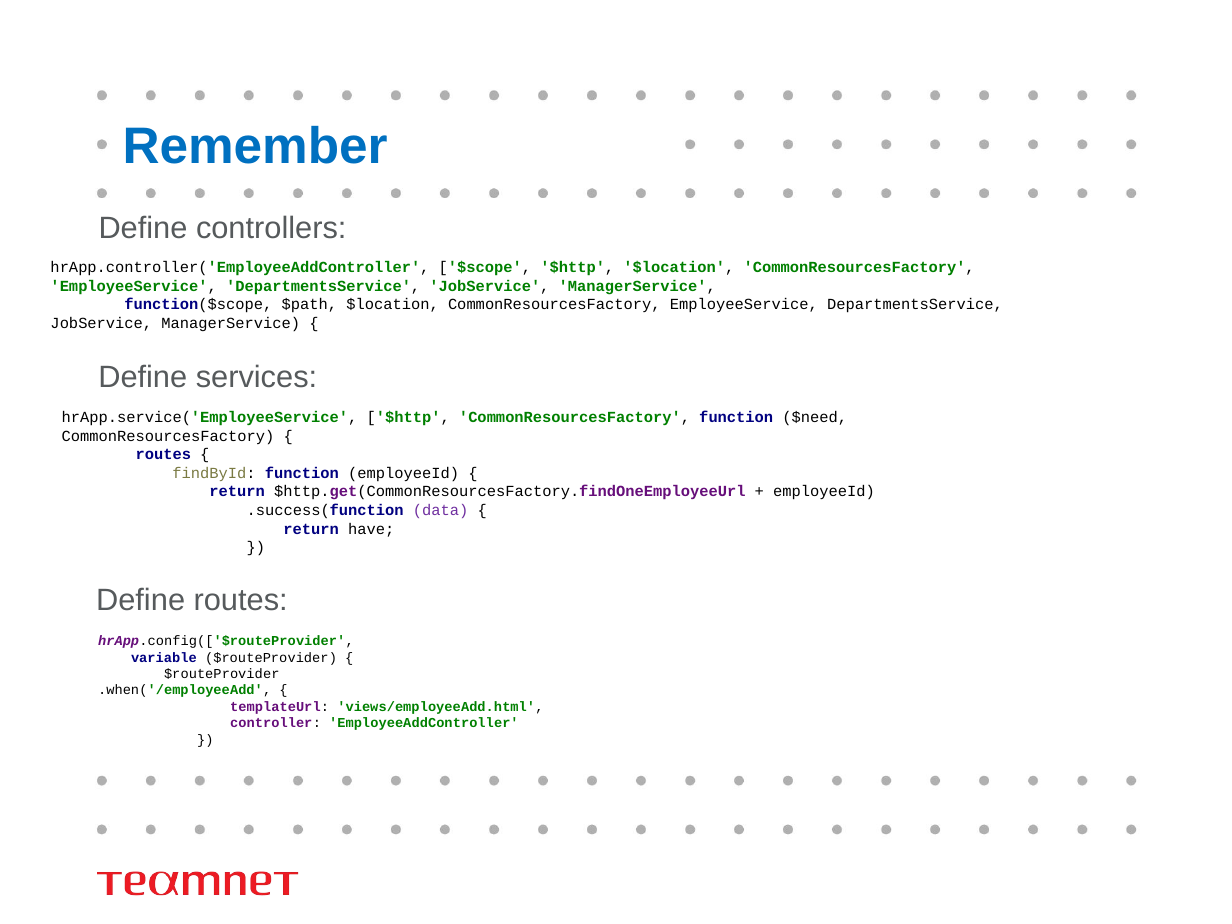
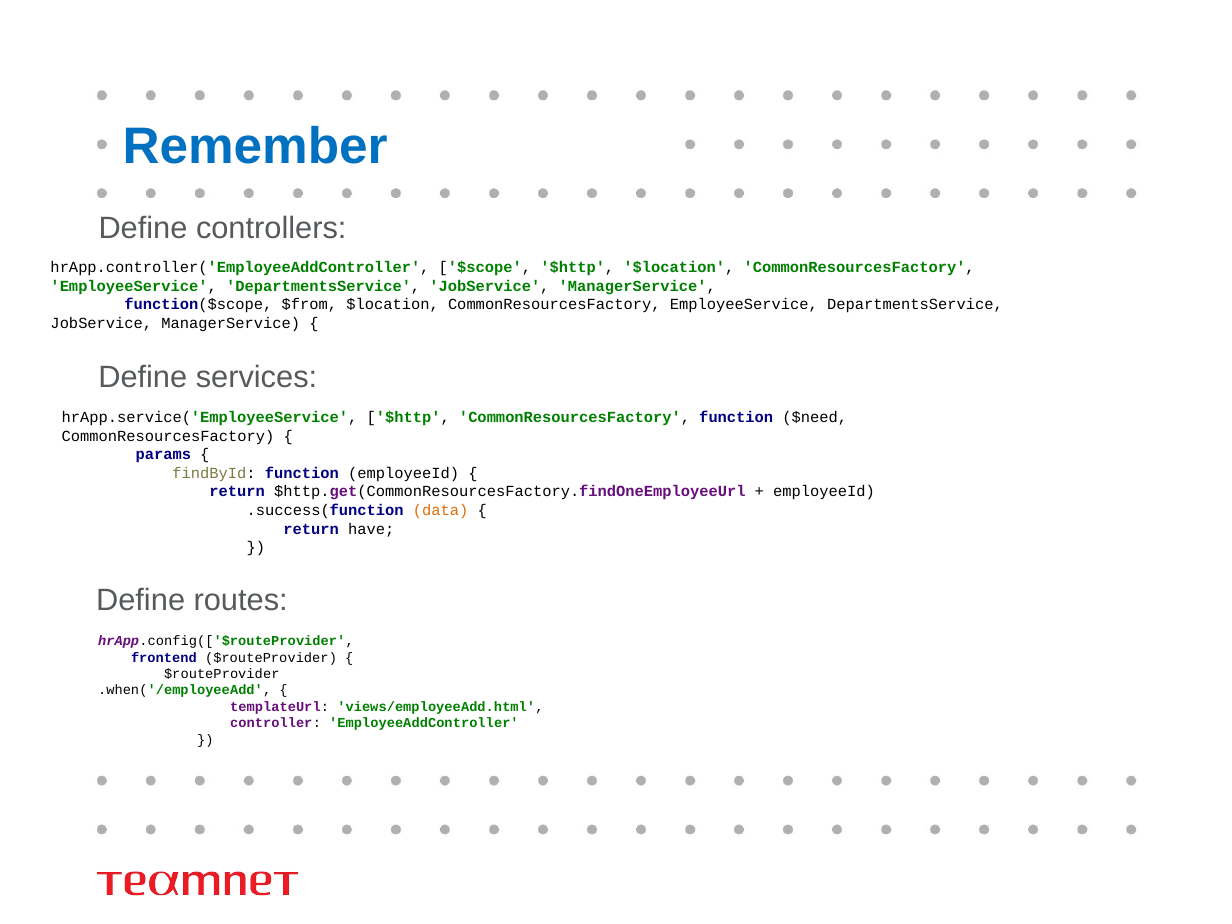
$path: $path -> $from
routes at (163, 455): routes -> params
data colour: purple -> orange
variable: variable -> frontend
